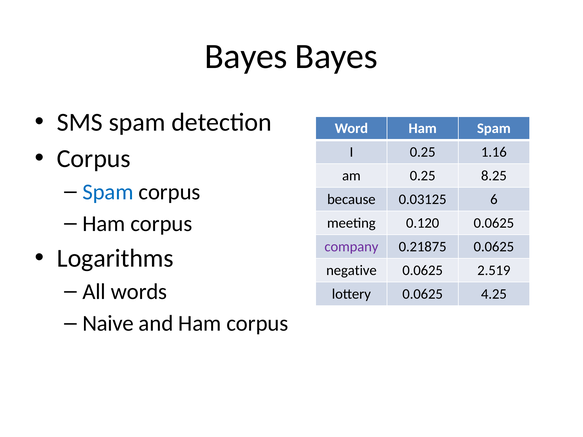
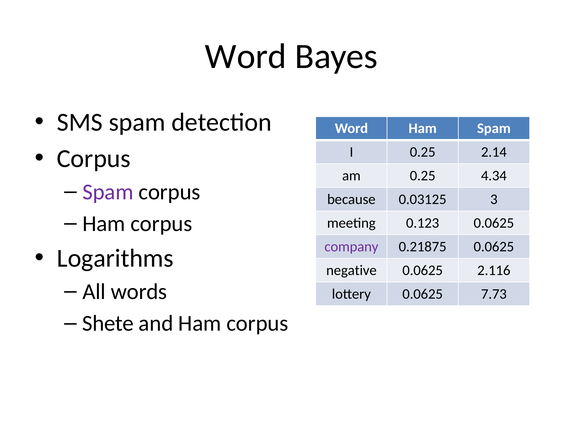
Bayes at (246, 56): Bayes -> Word
1.16: 1.16 -> 2.14
8.25: 8.25 -> 4.34
Spam at (108, 192) colour: blue -> purple
6: 6 -> 3
0.120: 0.120 -> 0.123
2.519: 2.519 -> 2.116
4.25: 4.25 -> 7.73
Naive: Naive -> Shete
